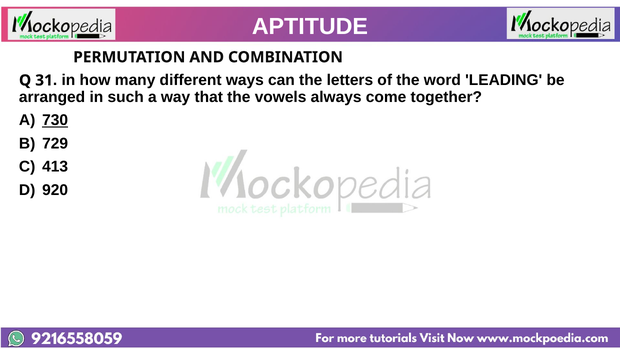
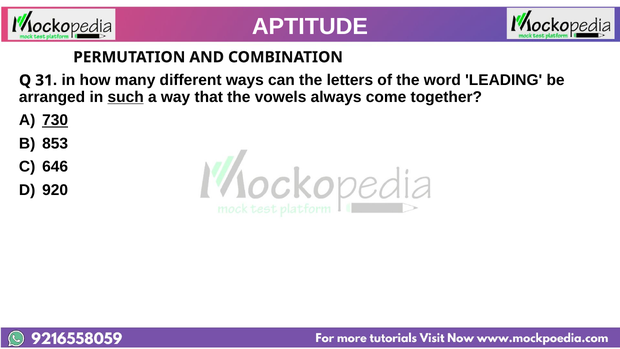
such underline: none -> present
729: 729 -> 853
413: 413 -> 646
